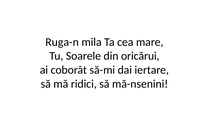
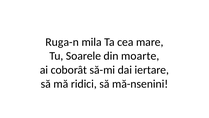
oricărui: oricărui -> moarte
